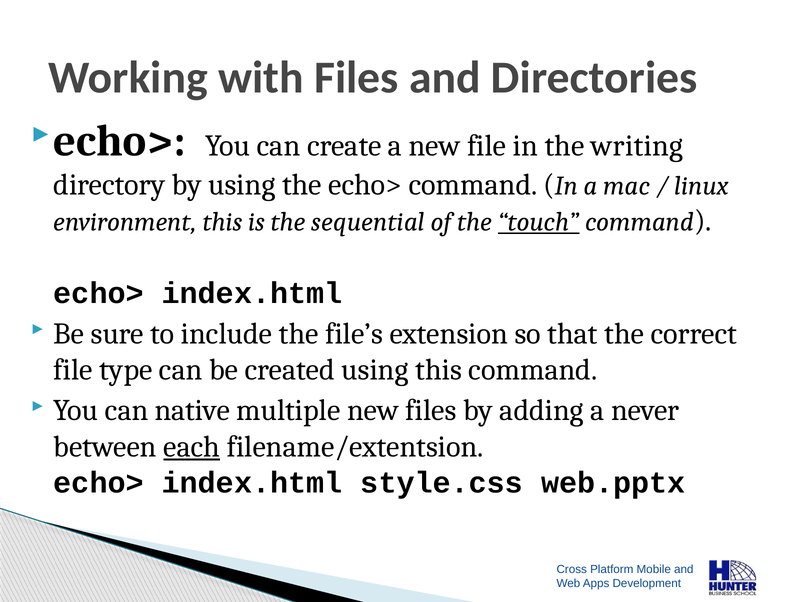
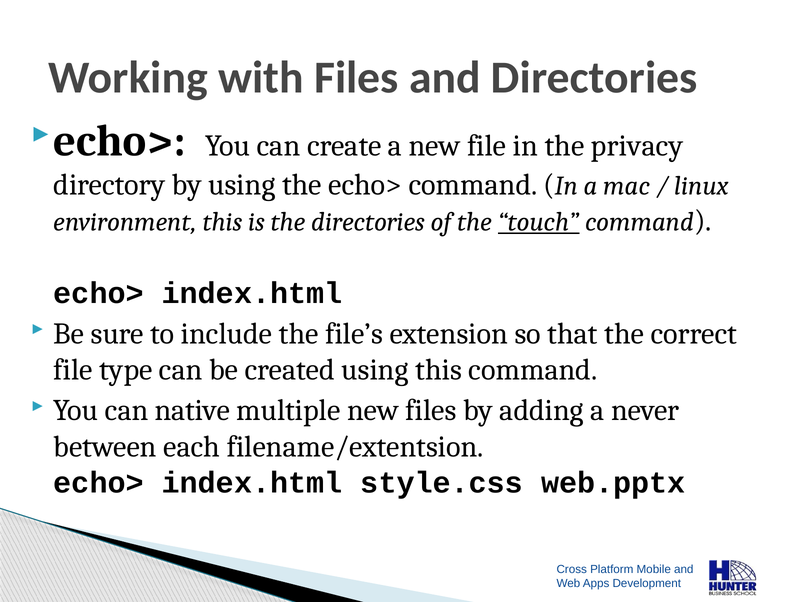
writing: writing -> privacy
the sequential: sequential -> directories
each underline: present -> none
